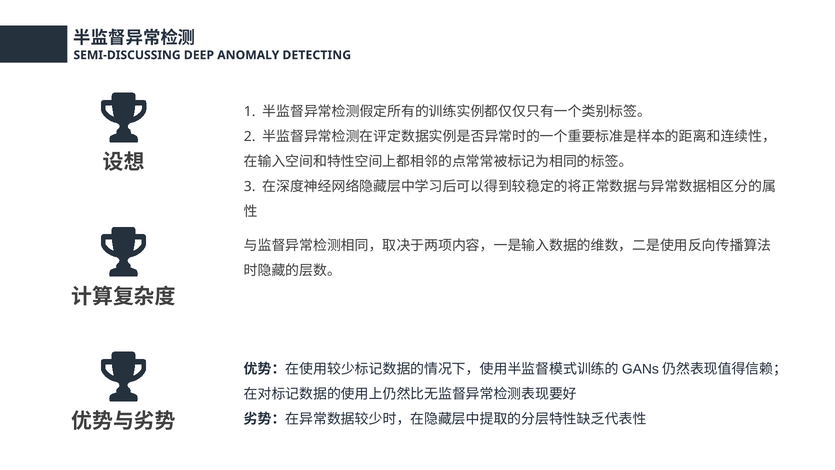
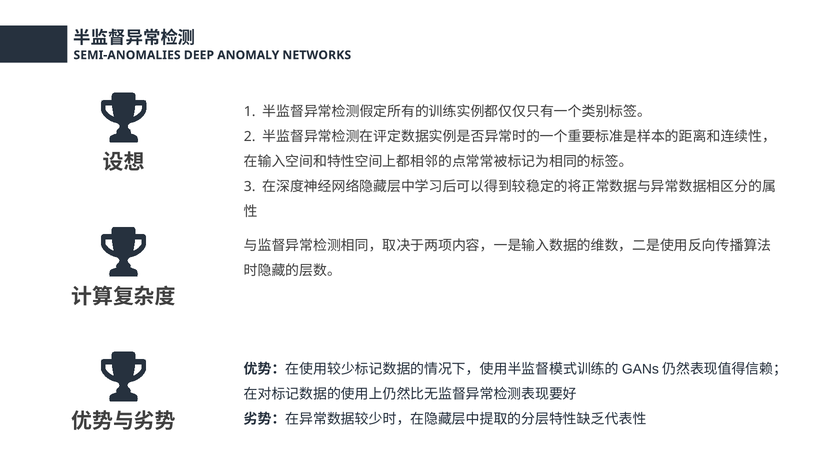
SEMI-DISCUSSING: SEMI-DISCUSSING -> SEMI-ANOMALIES
DETECTING: DETECTING -> NETWORKS
